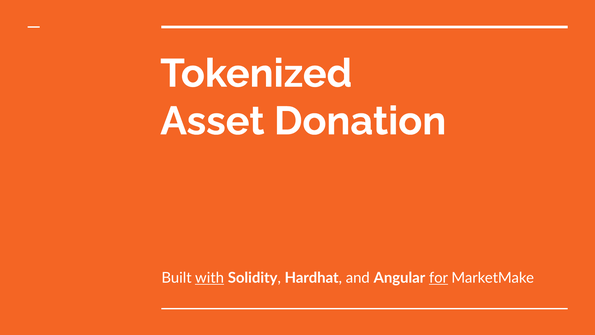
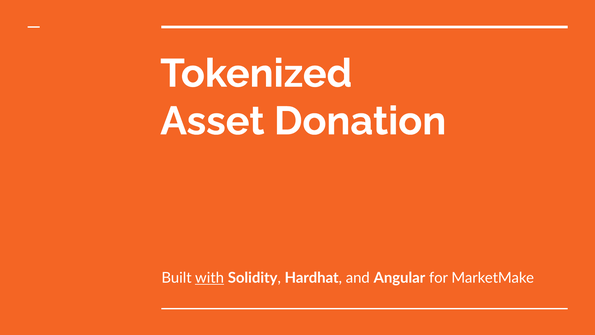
for underline: present -> none
